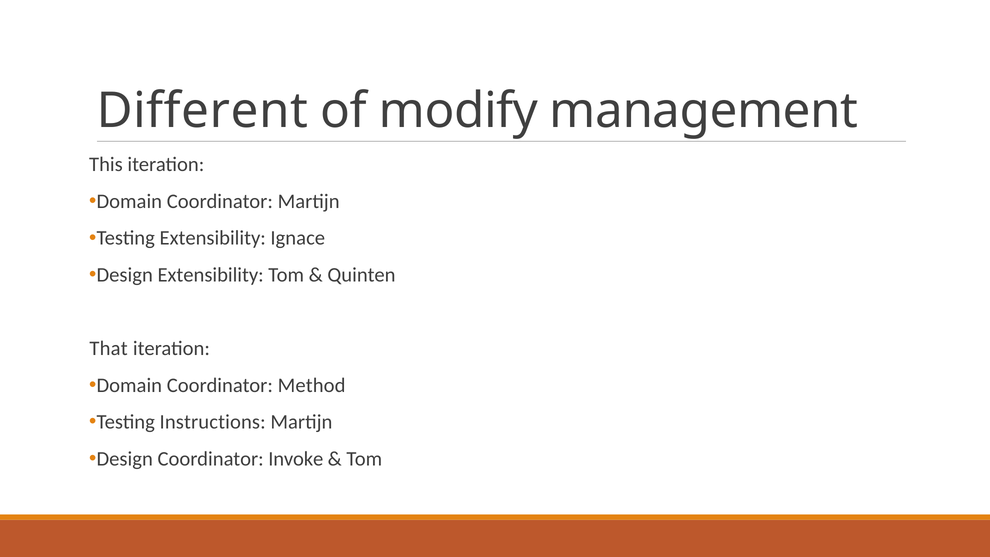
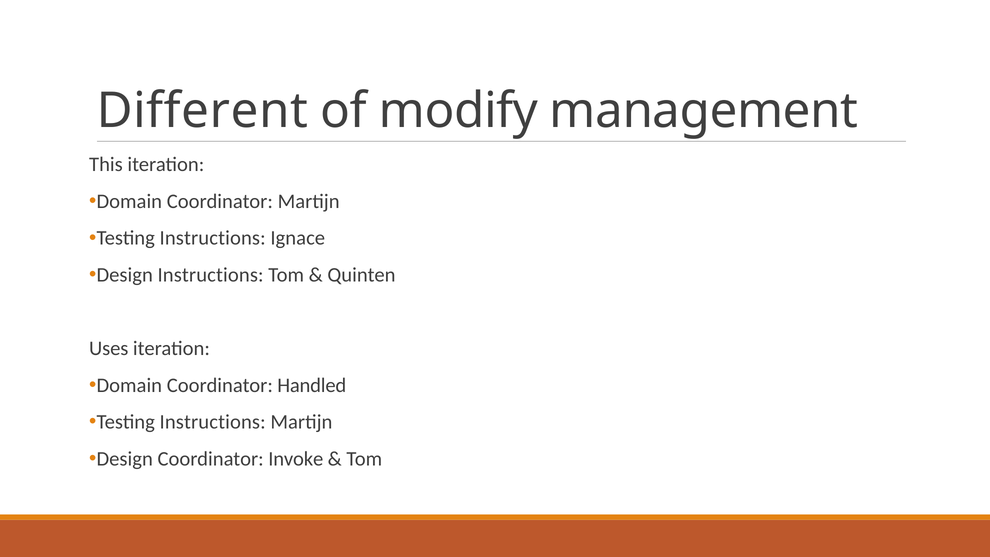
Extensibility at (213, 238): Extensibility -> Instructions
Design Extensibility: Extensibility -> Instructions
That: That -> Uses
Method: Method -> Handled
